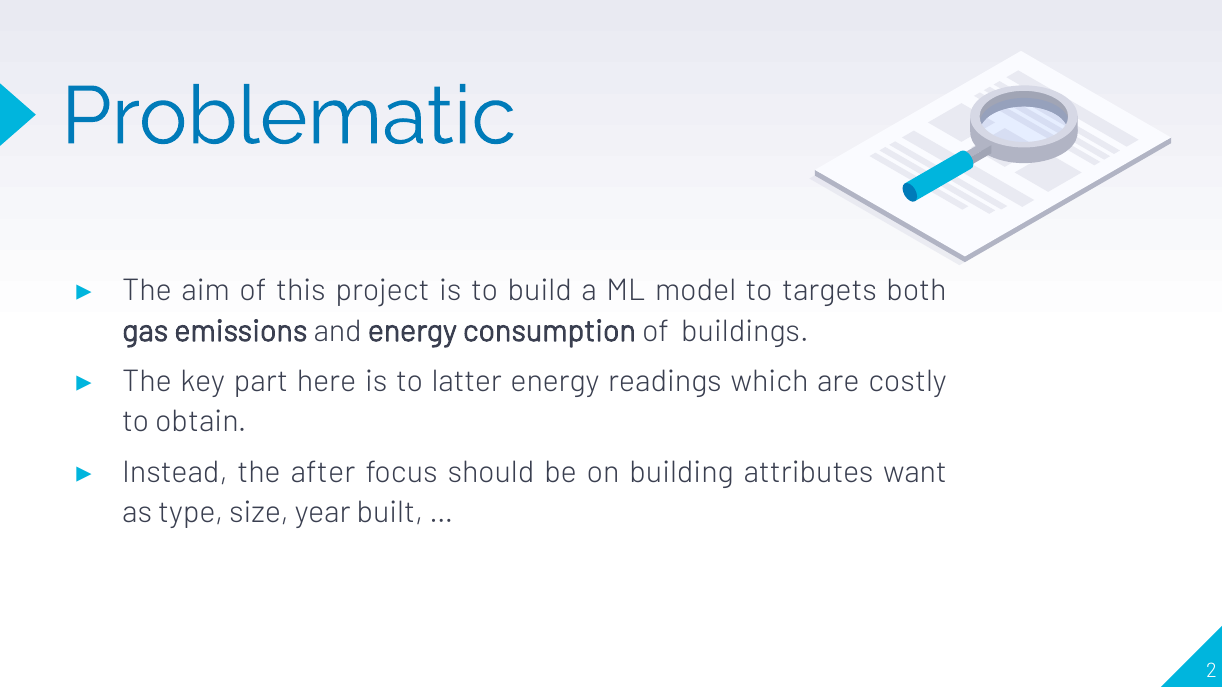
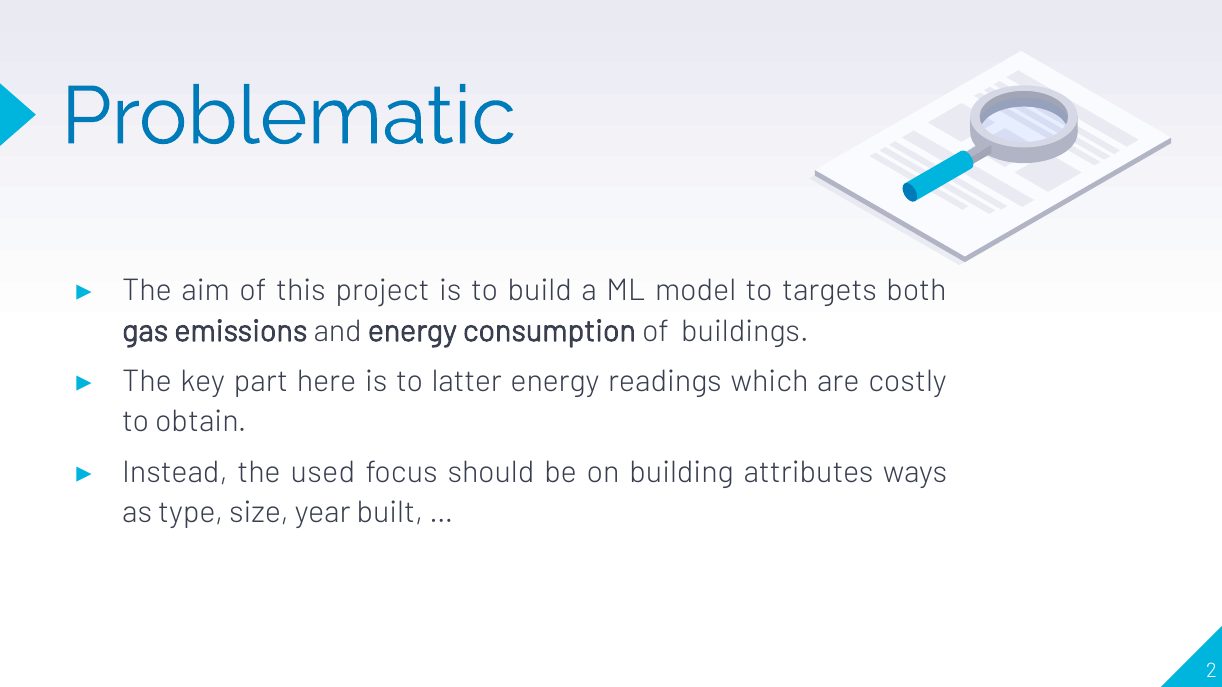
after: after -> used
want: want -> ways
